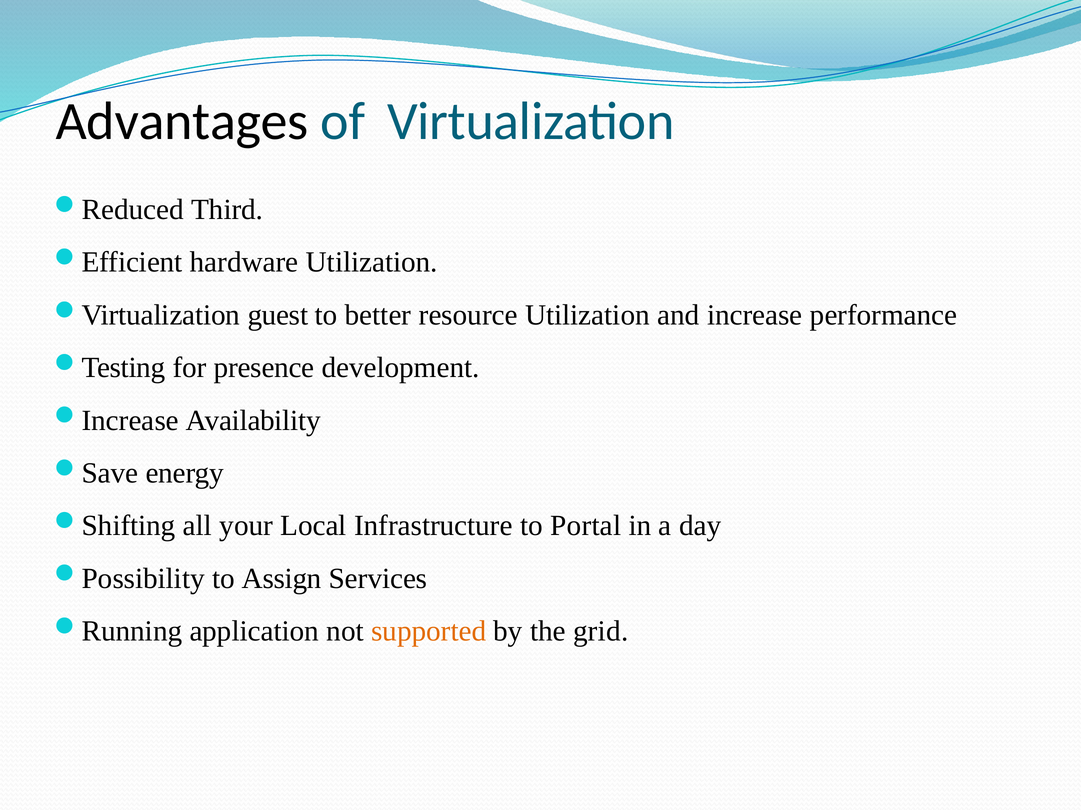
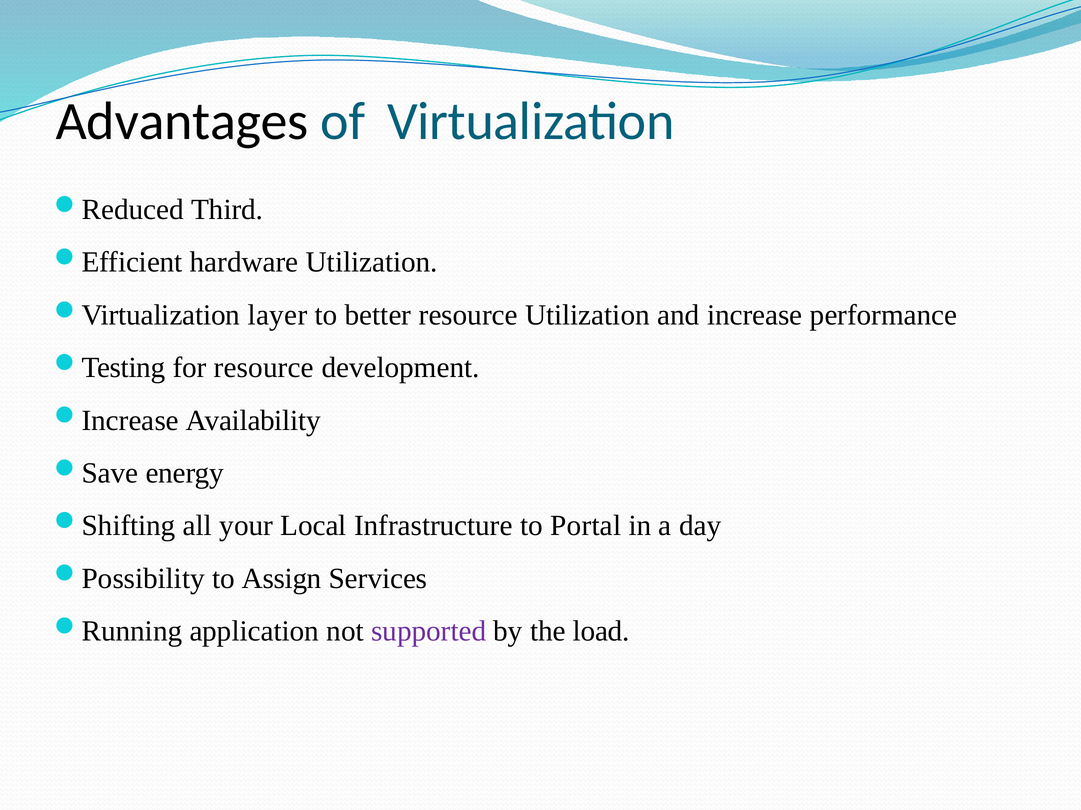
guest: guest -> layer
for presence: presence -> resource
supported colour: orange -> purple
grid: grid -> load
